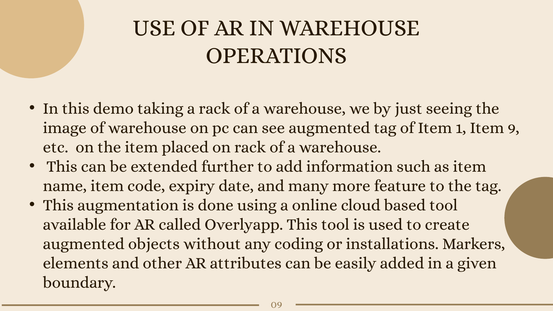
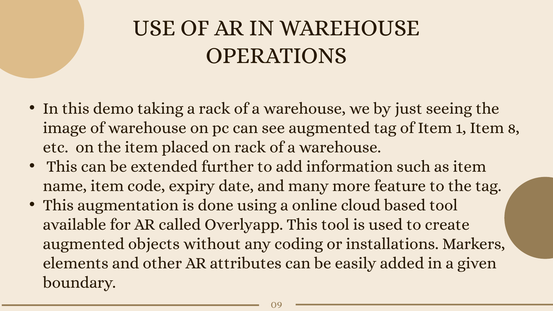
9: 9 -> 8
